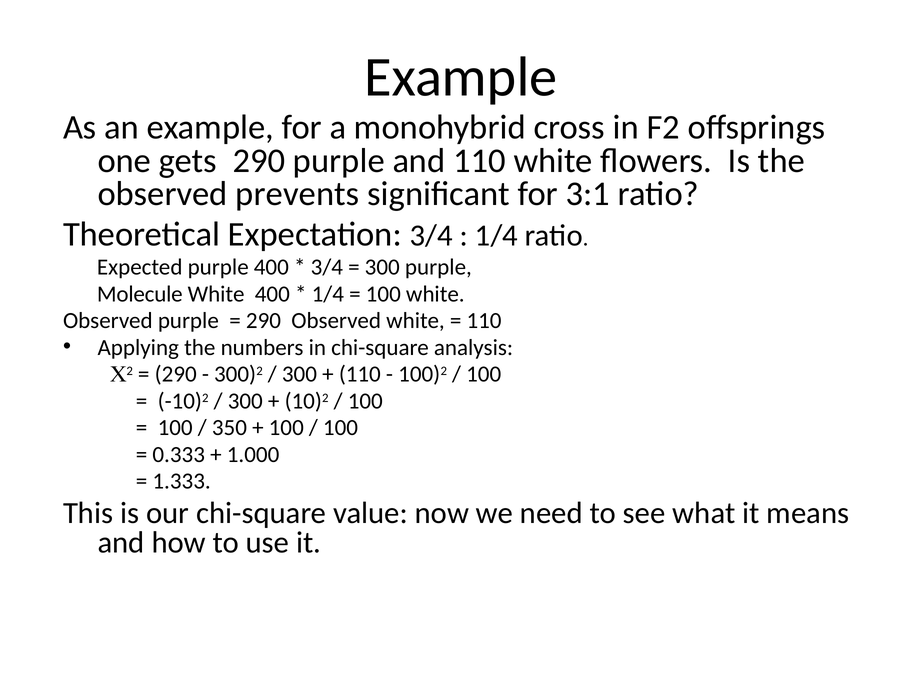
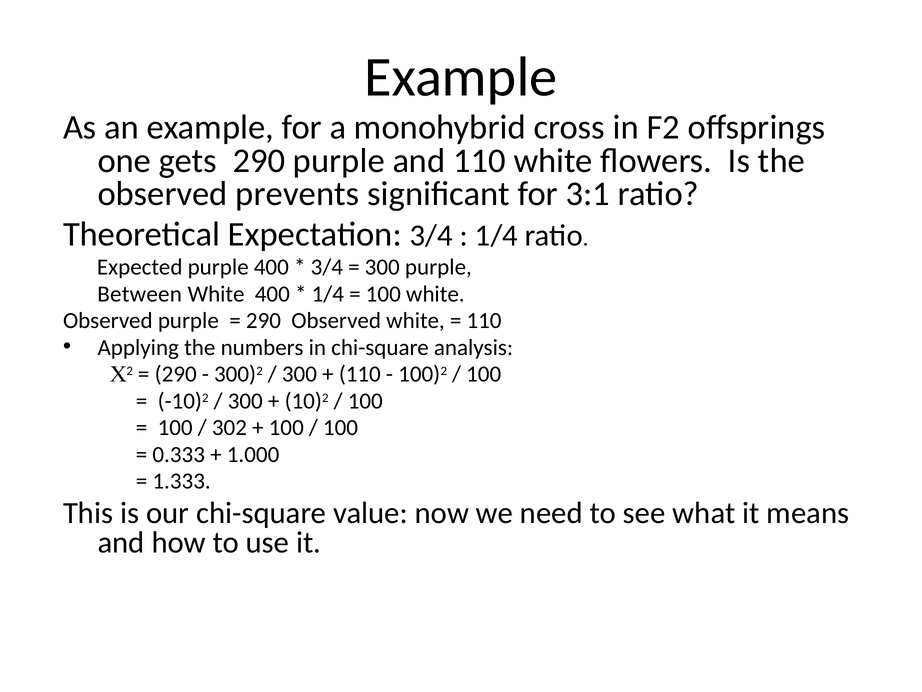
Molecule: Molecule -> Between
350: 350 -> 302
